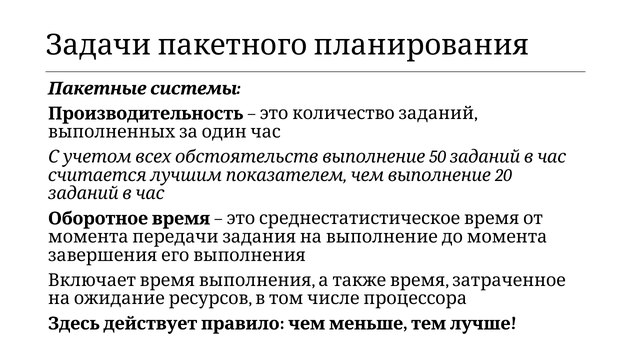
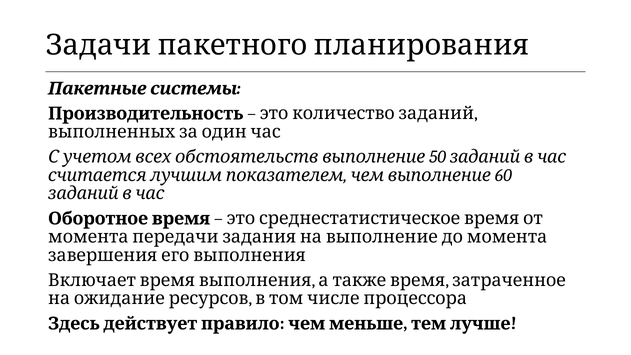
20: 20 -> 60
